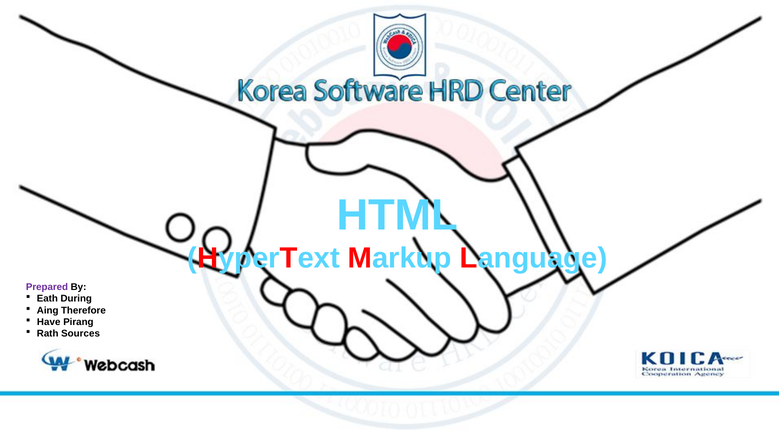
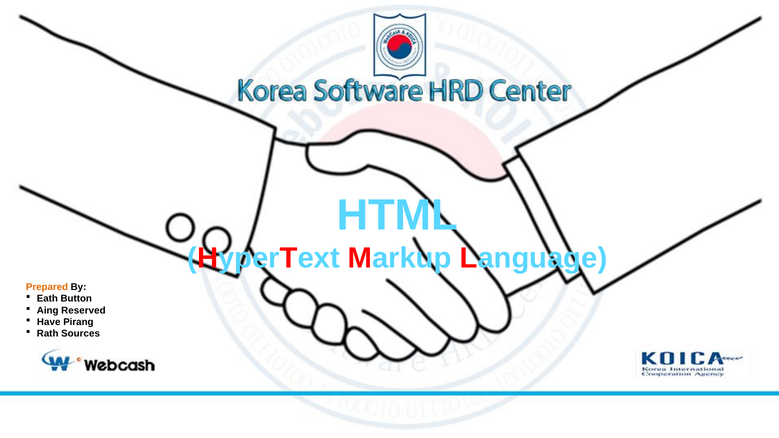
Prepared colour: purple -> orange
During: During -> Button
Therefore: Therefore -> Reserved
